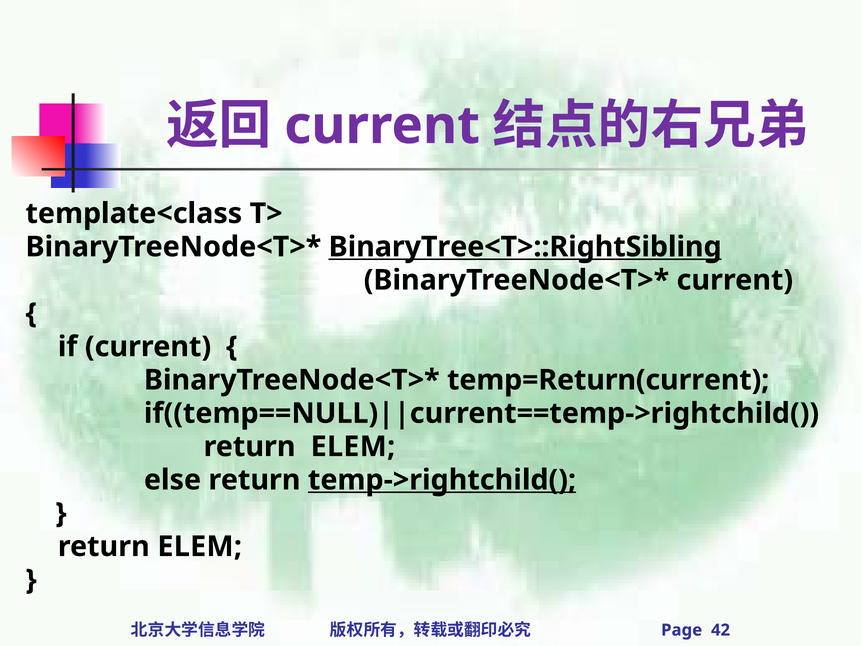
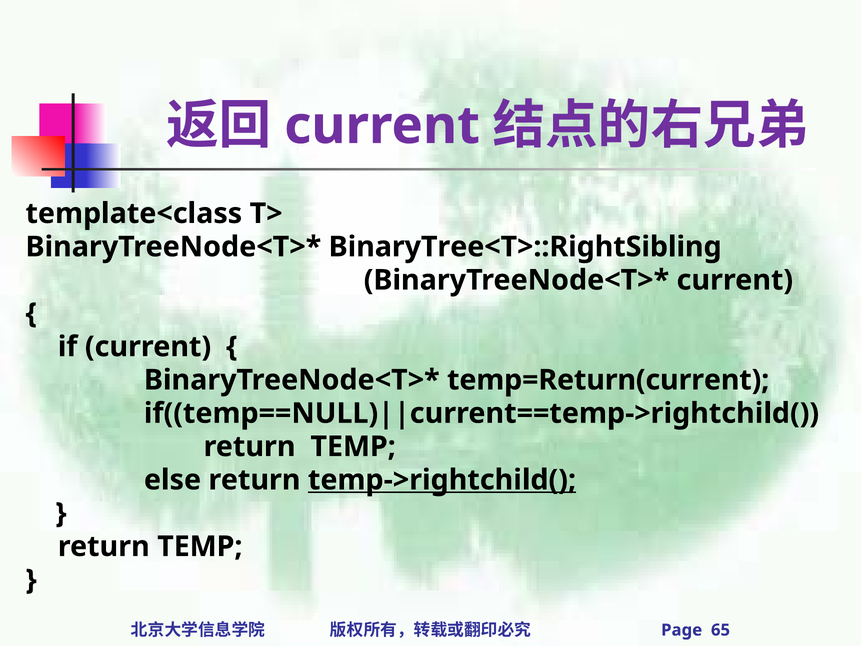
BinaryTree<T>::RightSibling underline: present -> none
ELEM at (353, 446): ELEM -> TEMP
ELEM at (200, 546): ELEM -> TEMP
42: 42 -> 65
